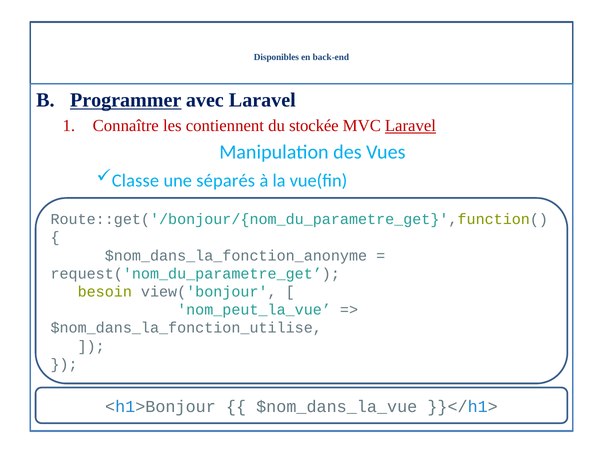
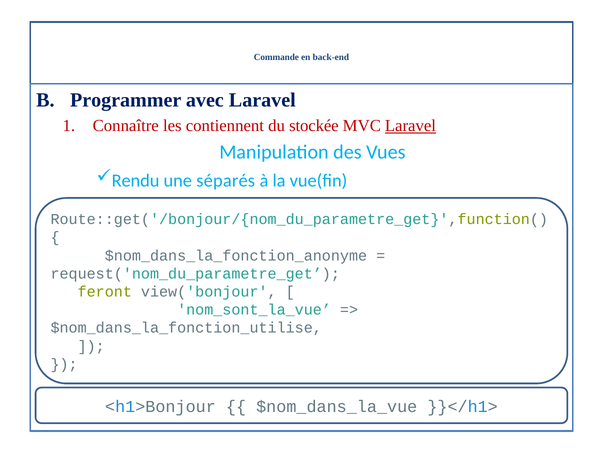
Disponibles: Disponibles -> Commande
Programmer underline: present -> none
Classe: Classe -> Rendu
besoin: besoin -> feront
nom_peut_la_vue: nom_peut_la_vue -> nom_sont_la_vue
